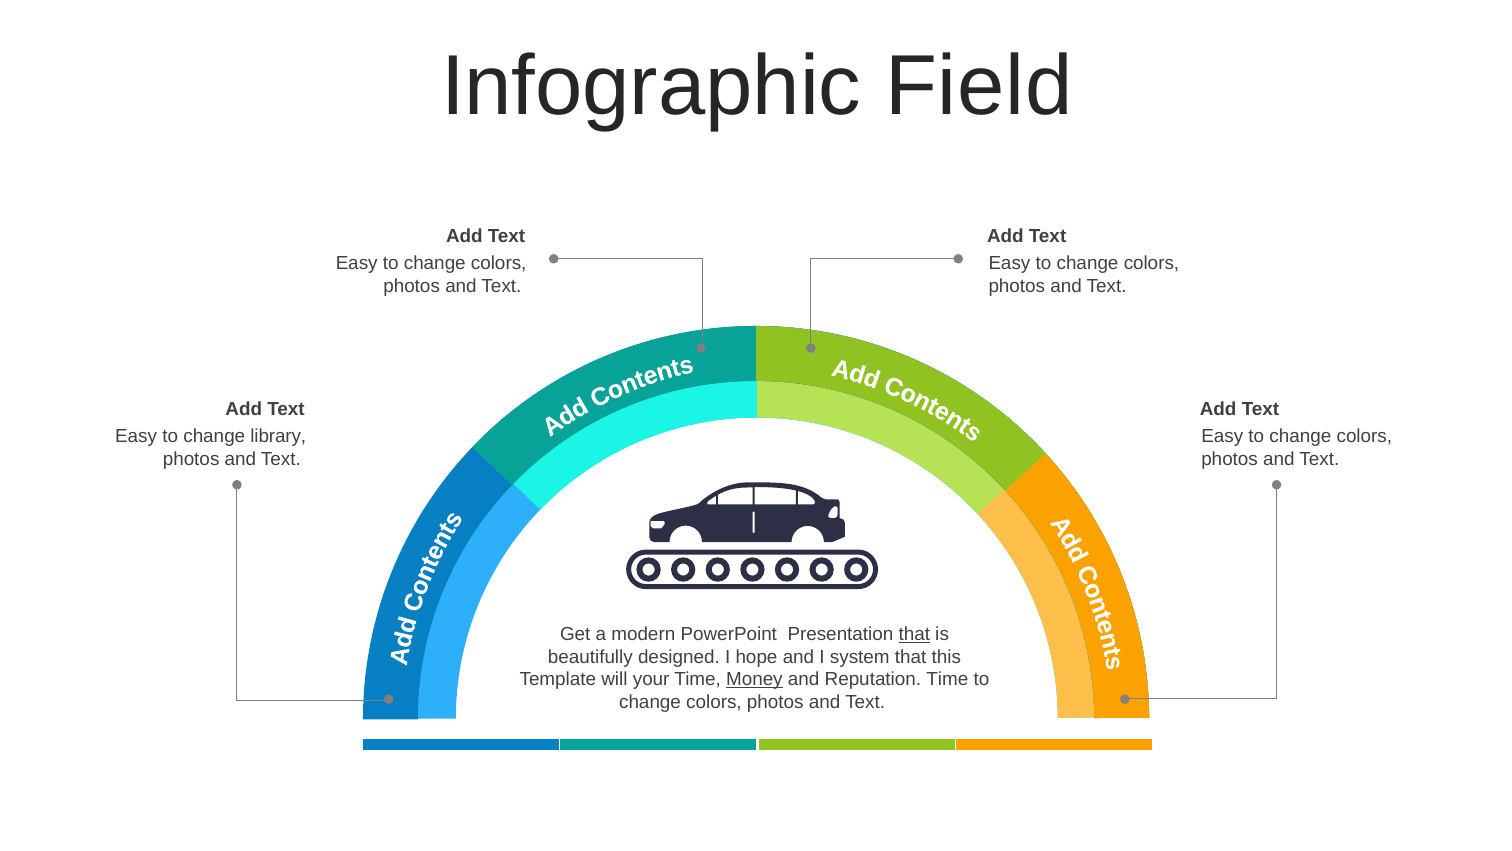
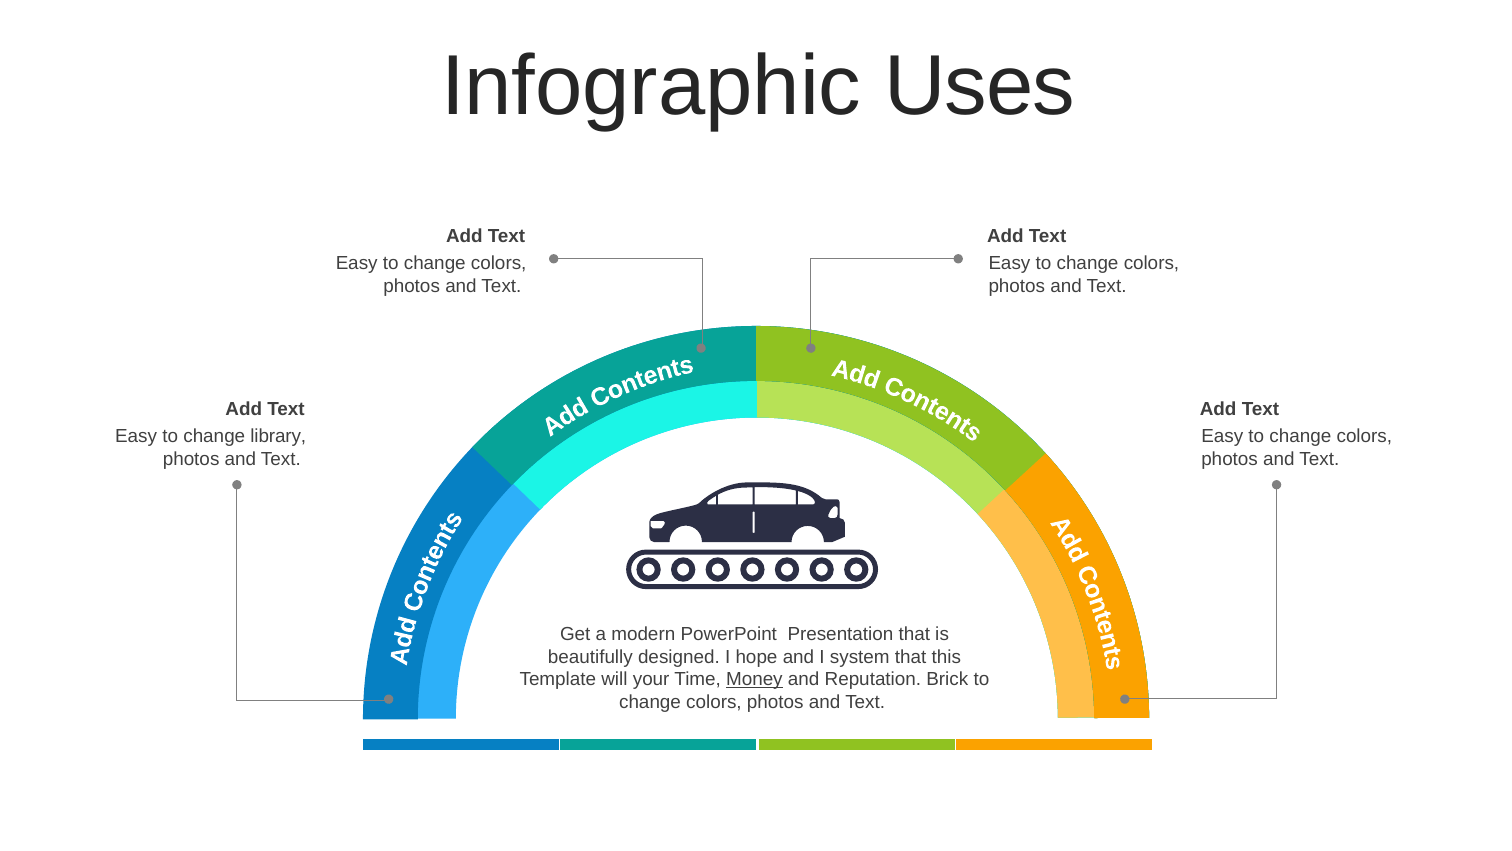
Field: Field -> Uses
that at (914, 634) underline: present -> none
Reputation Time: Time -> Brick
